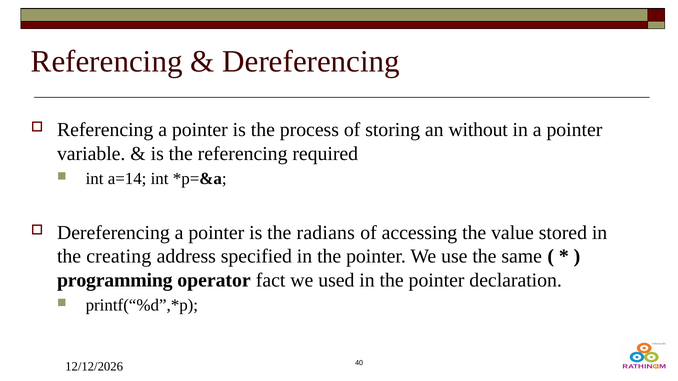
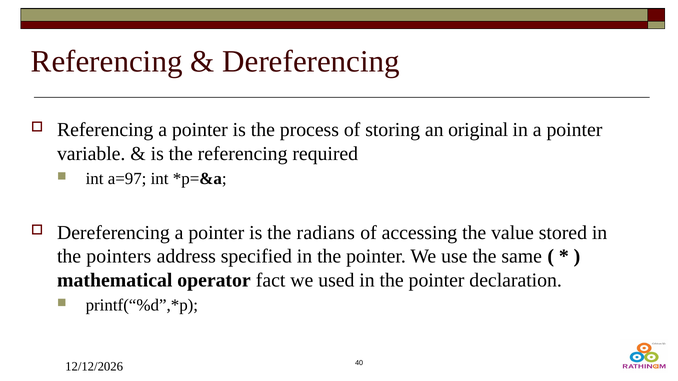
without: without -> original
a=14: a=14 -> a=97
creating: creating -> pointers
programming: programming -> mathematical
